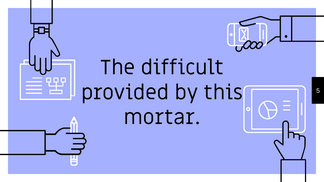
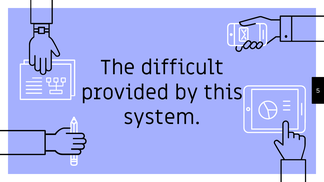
mortar: mortar -> system
